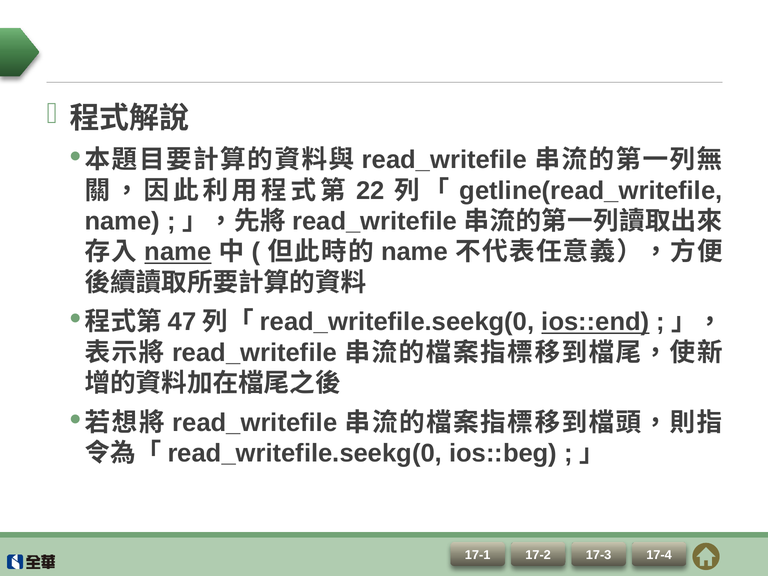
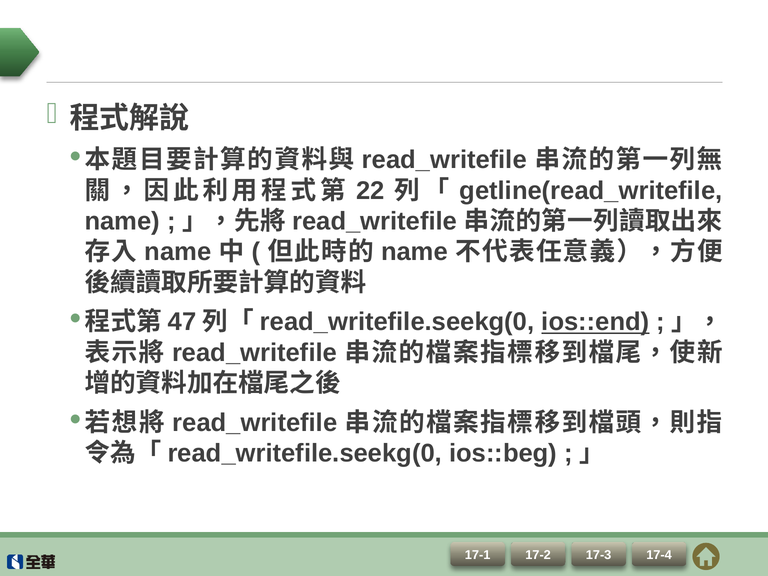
name at (178, 252) underline: present -> none
